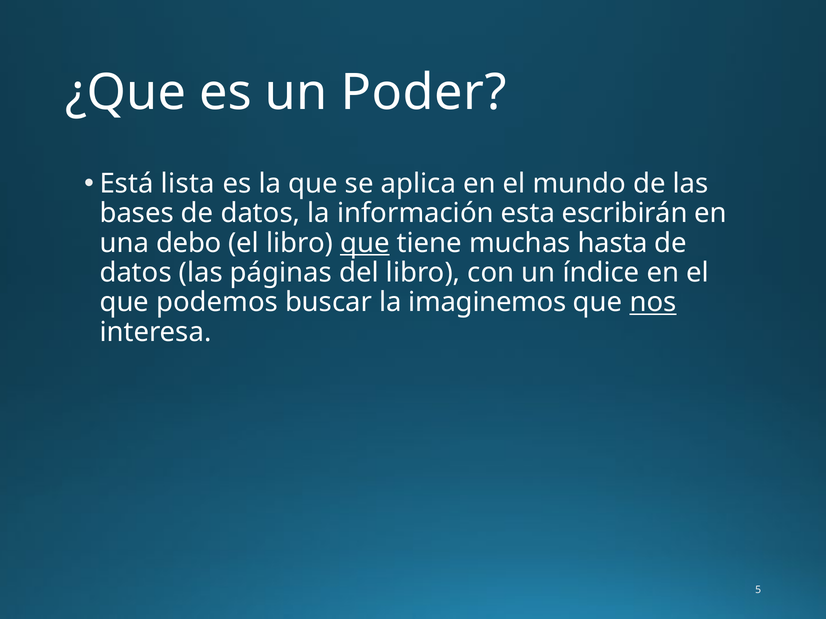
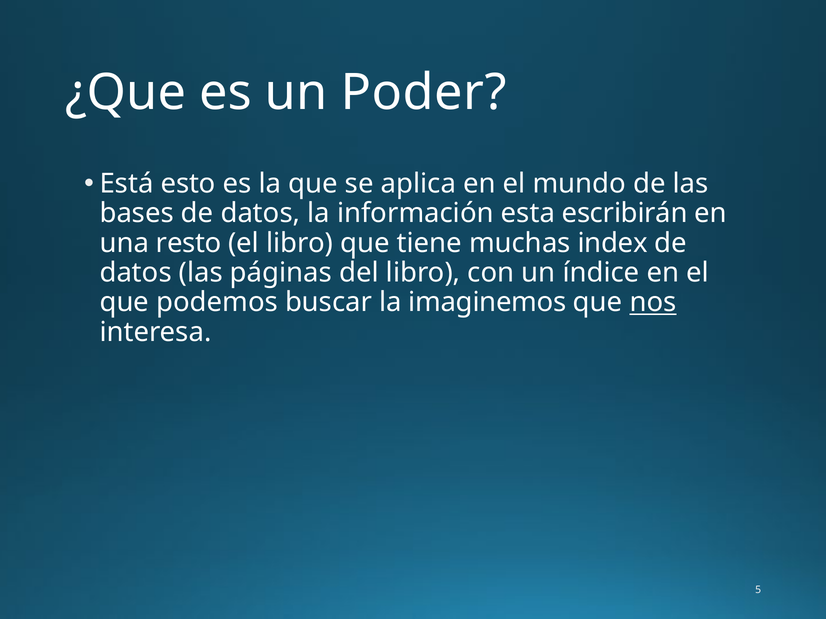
lista: lista -> esto
debo: debo -> resto
que at (365, 243) underline: present -> none
hasta: hasta -> index
